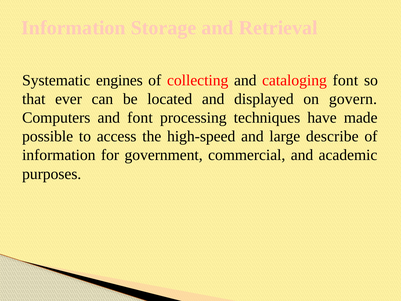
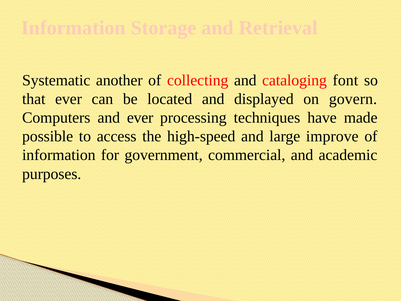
engines: engines -> another
and font: font -> ever
describe: describe -> improve
